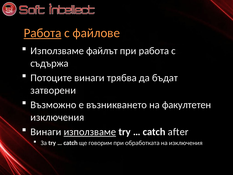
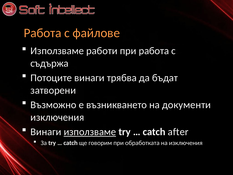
Работа at (43, 33) underline: present -> none
файлът: файлът -> работи
факултетен: факултетен -> документи
